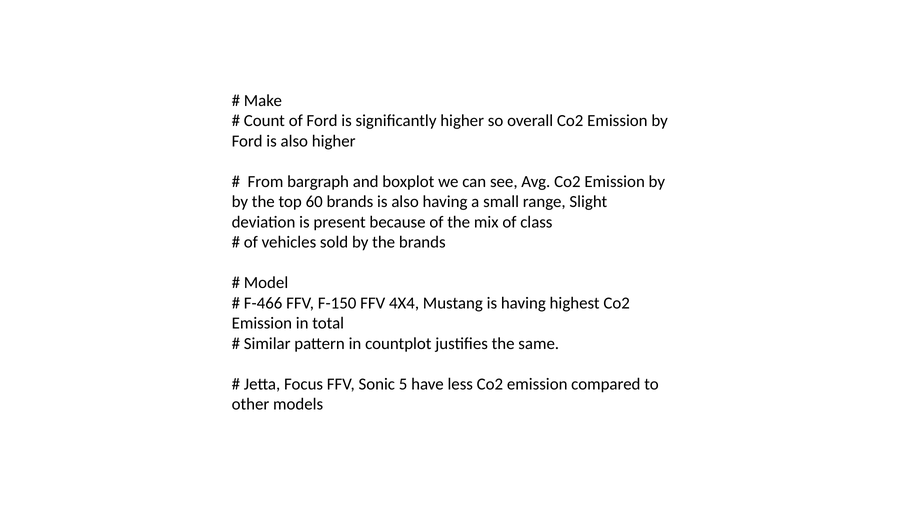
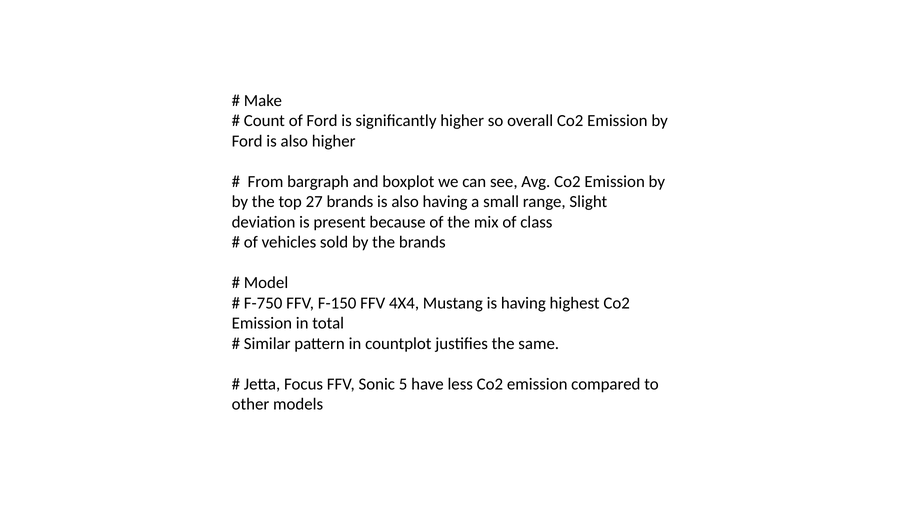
60: 60 -> 27
F-466: F-466 -> F-750
